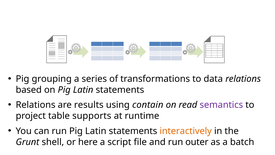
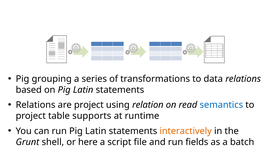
are results: results -> project
contain: contain -> relation
semantics colour: purple -> blue
outer: outer -> fields
